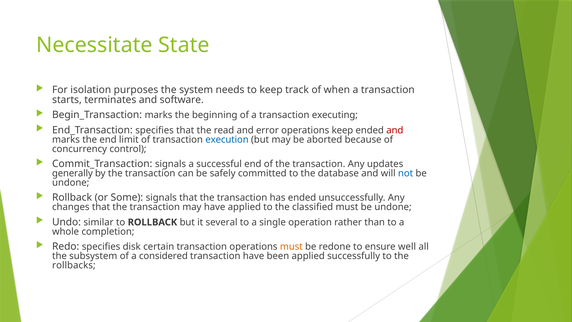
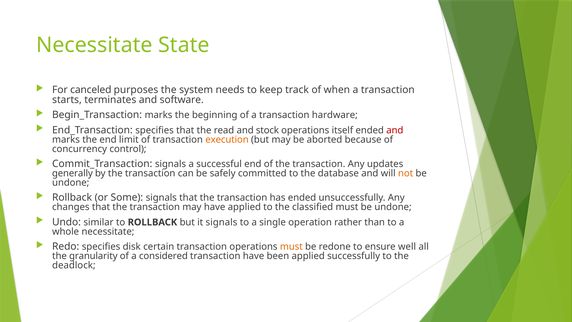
isolation: isolation -> canceled
executing: executing -> hardware
error: error -> stock
operations keep: keep -> itself
execution colour: blue -> orange
not colour: blue -> orange
it several: several -> signals
whole completion: completion -> necessitate
subsystem: subsystem -> granularity
rollbacks: rollbacks -> deadlock
